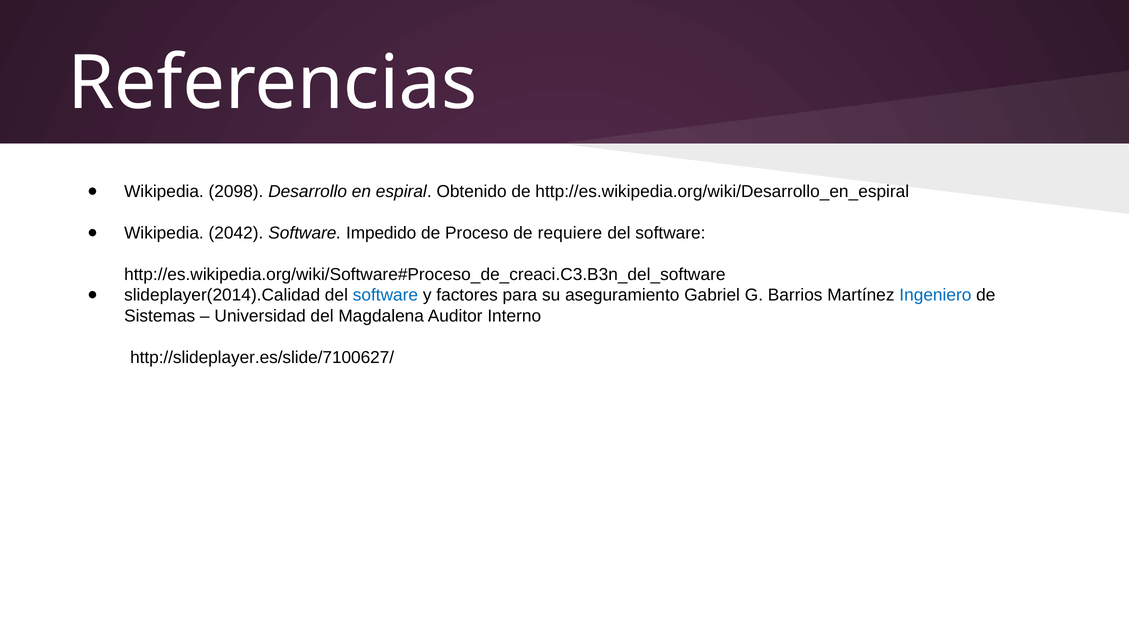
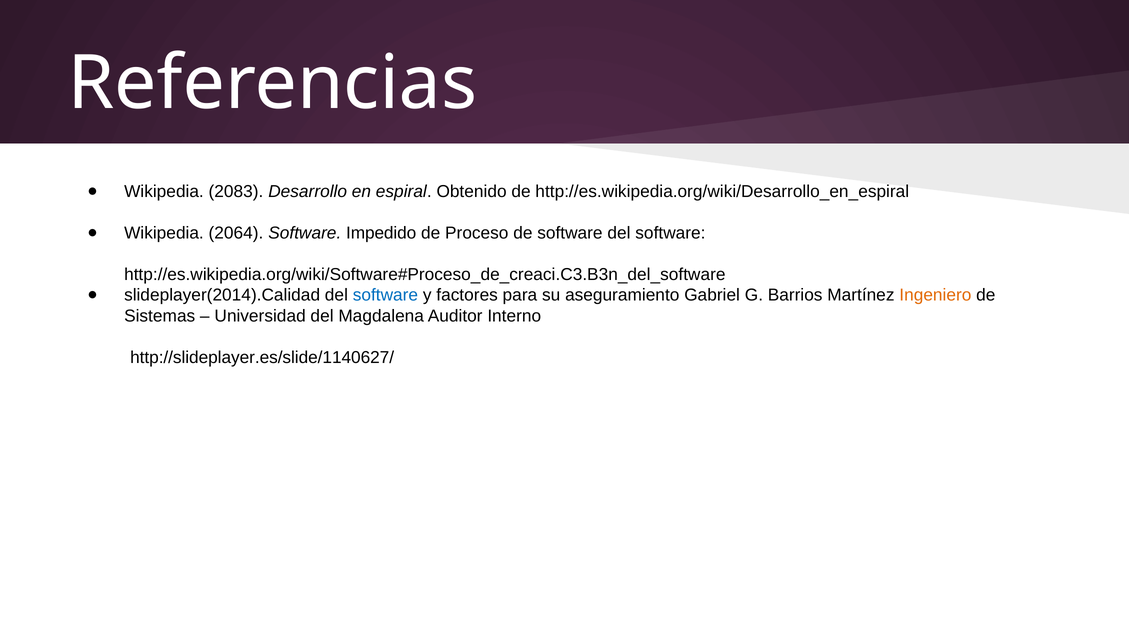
2098: 2098 -> 2083
2042: 2042 -> 2064
de requiere: requiere -> software
Ingeniero colour: blue -> orange
http://slideplayer.es/slide/7100627/: http://slideplayer.es/slide/7100627/ -> http://slideplayer.es/slide/1140627/
